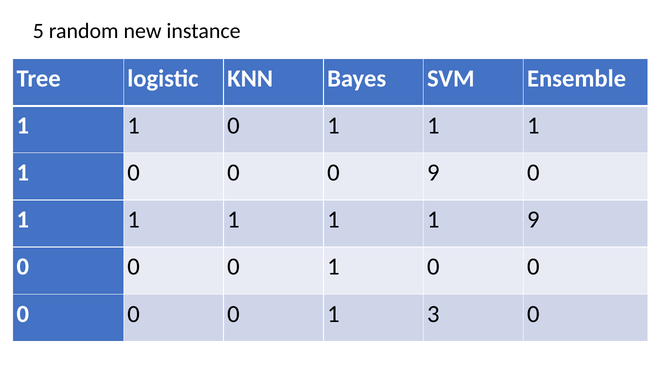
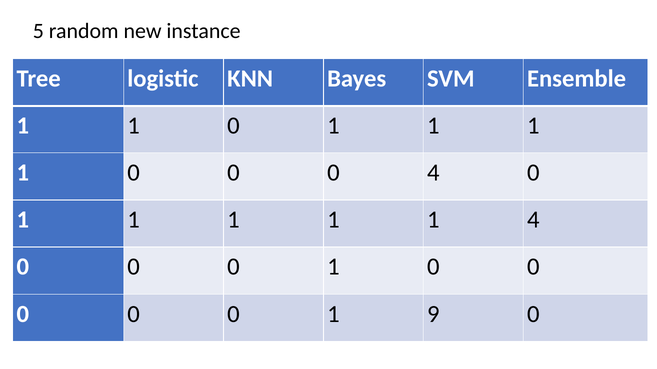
0 9: 9 -> 4
1 9: 9 -> 4
3: 3 -> 9
